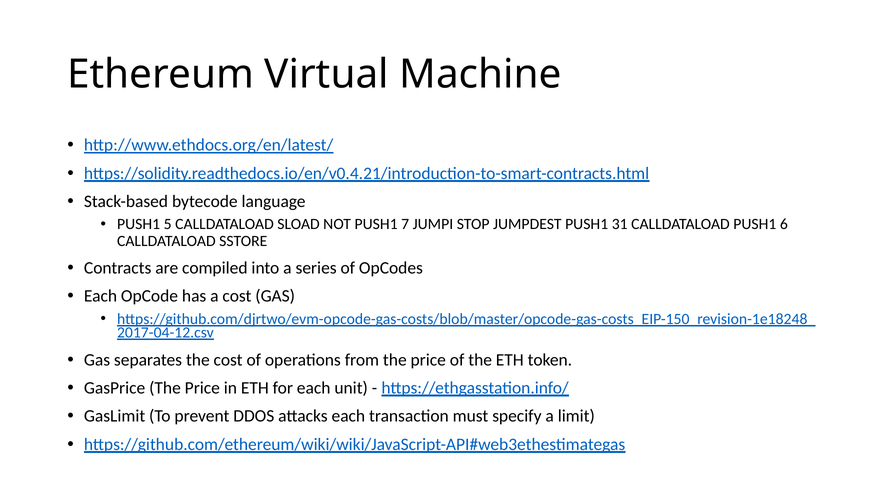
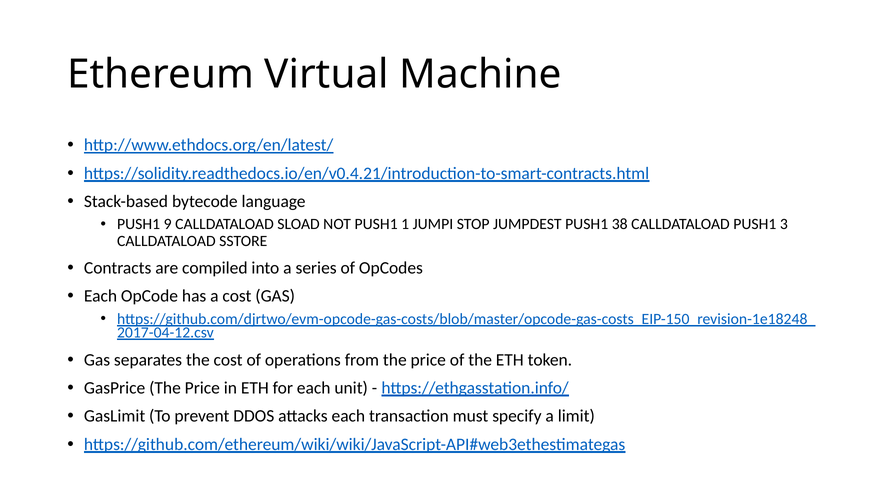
5: 5 -> 9
7: 7 -> 1
31: 31 -> 38
6: 6 -> 3
